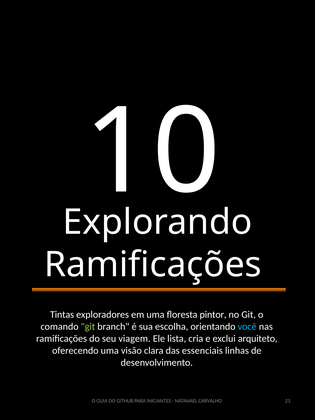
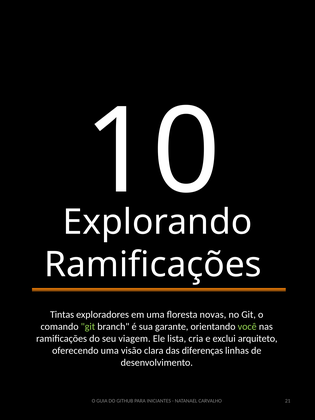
pintor: pintor -> novas
escolha: escolha -> garante
você colour: light blue -> light green
essenciais: essenciais -> diferenças
